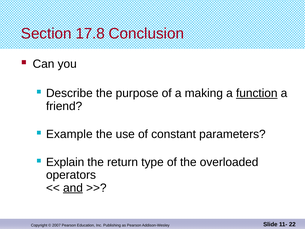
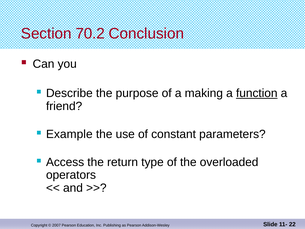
17.8: 17.8 -> 70.2
Explain: Explain -> Access
and underline: present -> none
